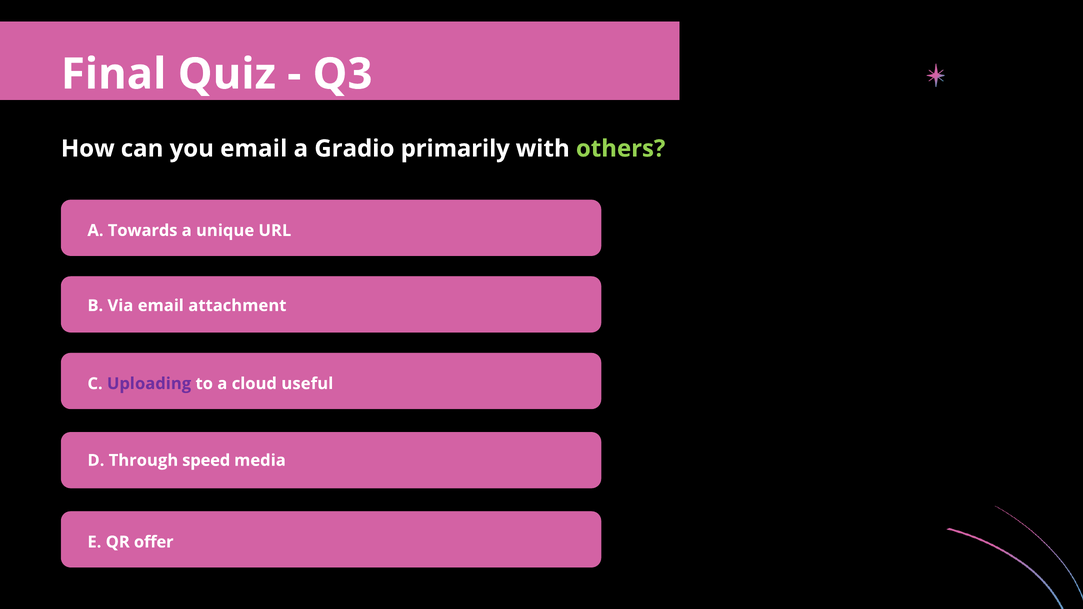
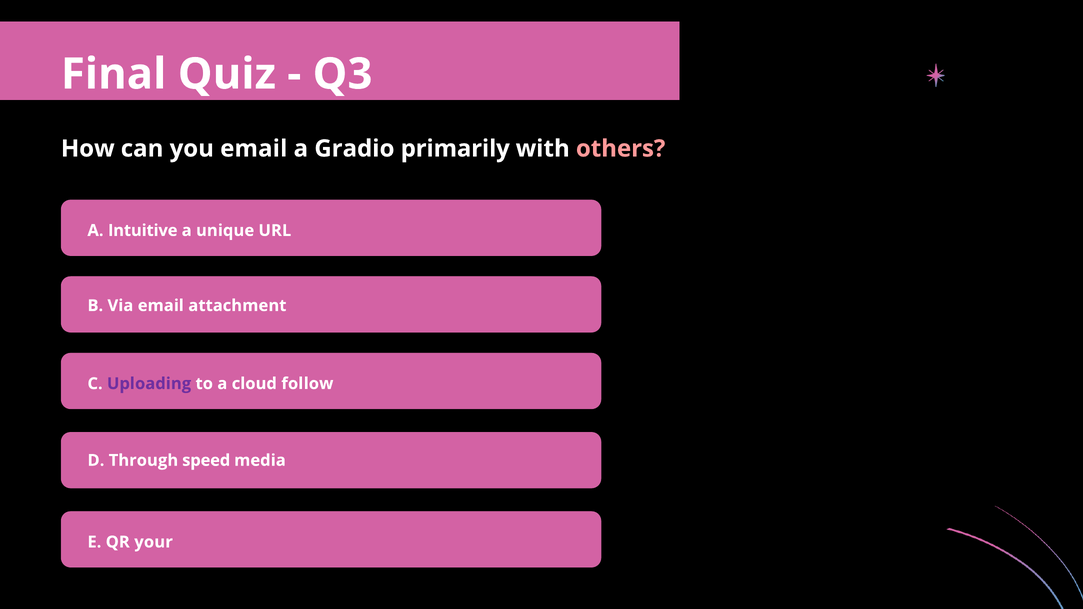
others colour: light green -> pink
Towards: Towards -> Intuitive
useful: useful -> follow
offer: offer -> your
